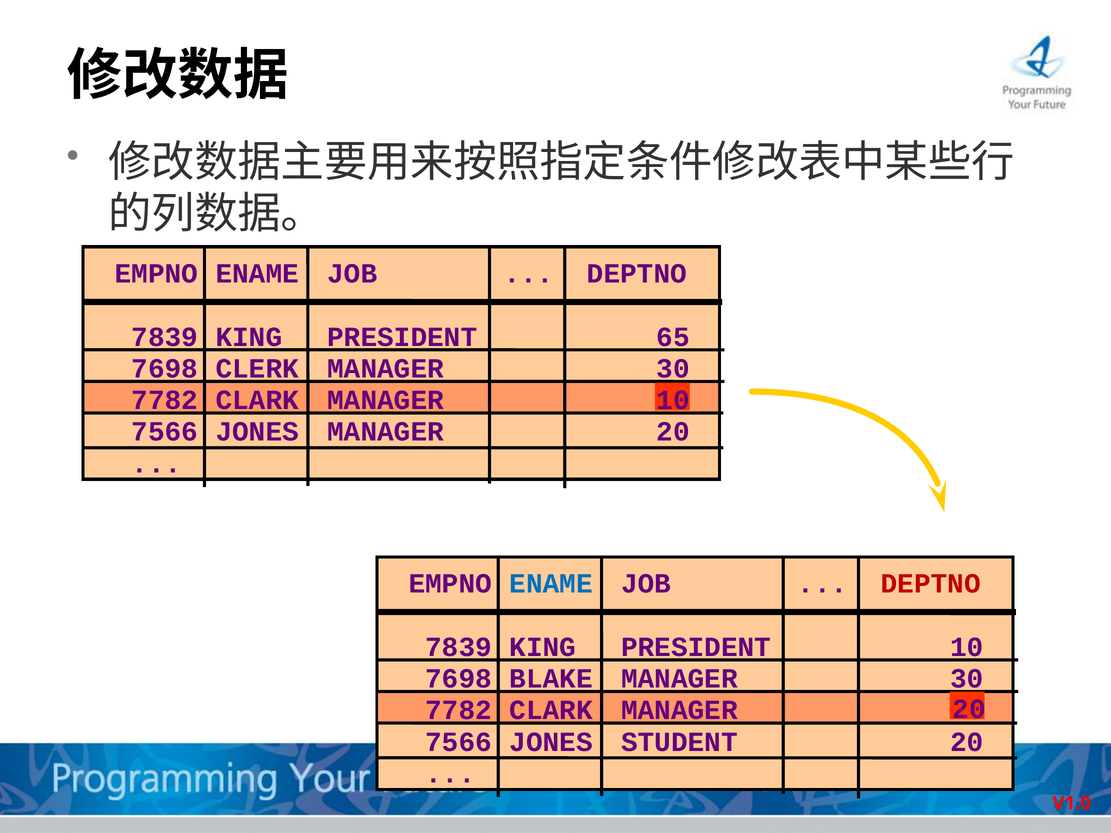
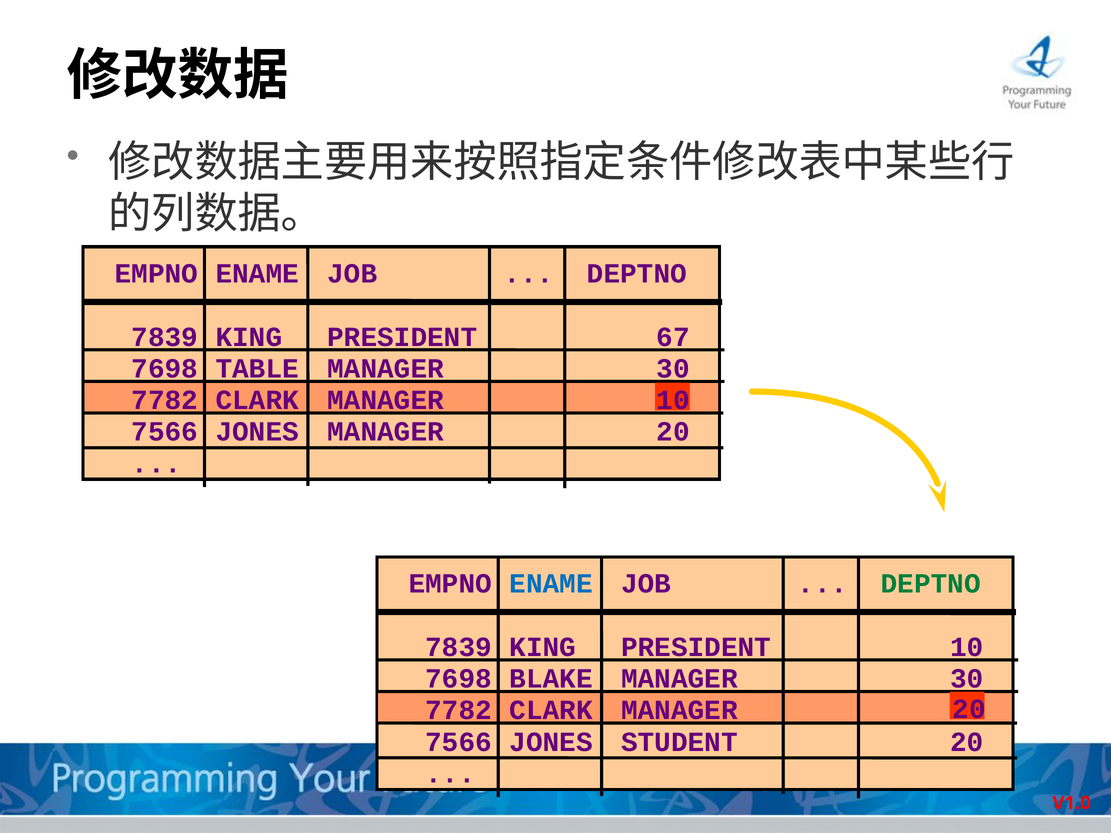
65: 65 -> 67
CLERK: CLERK -> TABLE
DEPTNO at (931, 584) colour: red -> green
